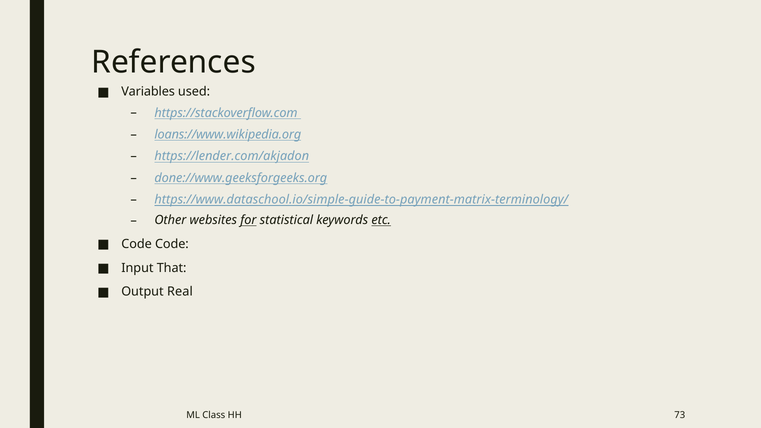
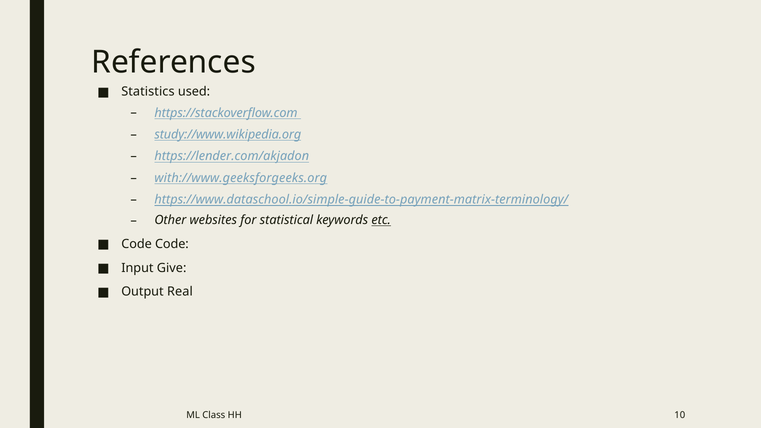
Variables: Variables -> Statistics
loans://www.wikipedia.org: loans://www.wikipedia.org -> study://www.wikipedia.org
done://www.geeksforgeeks.org: done://www.geeksforgeeks.org -> with://www.geeksforgeeks.org
for underline: present -> none
That: That -> Give
73: 73 -> 10
